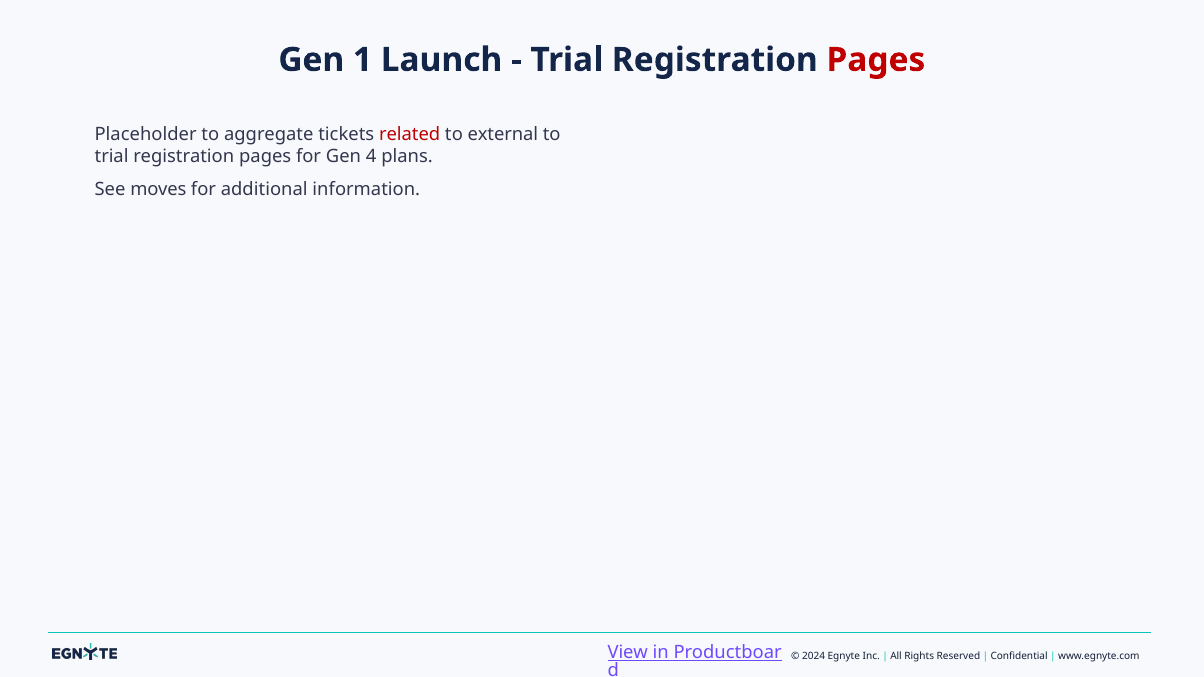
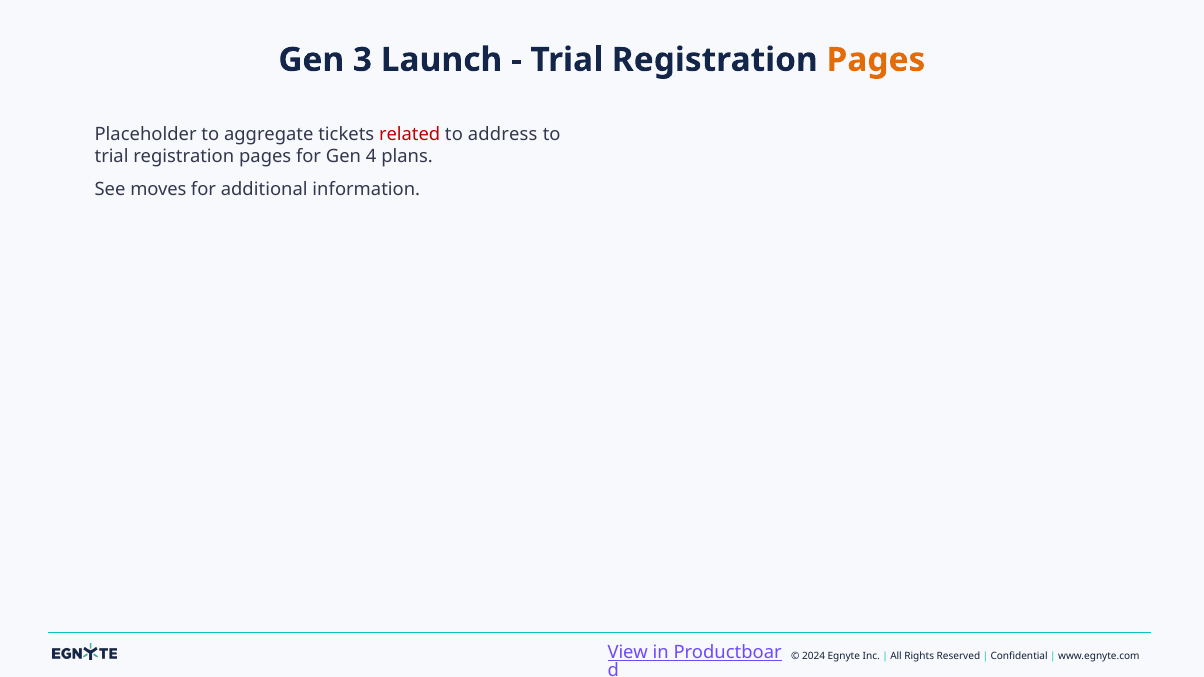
1: 1 -> 3
Pages at (876, 60) colour: red -> orange
external: external -> address
